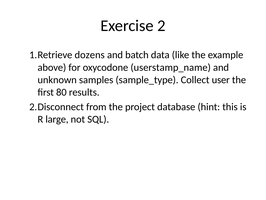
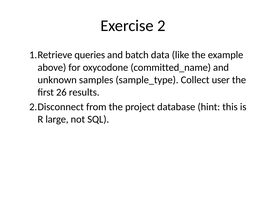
dozens: dozens -> queries
userstamp_name: userstamp_name -> committed_name
80: 80 -> 26
